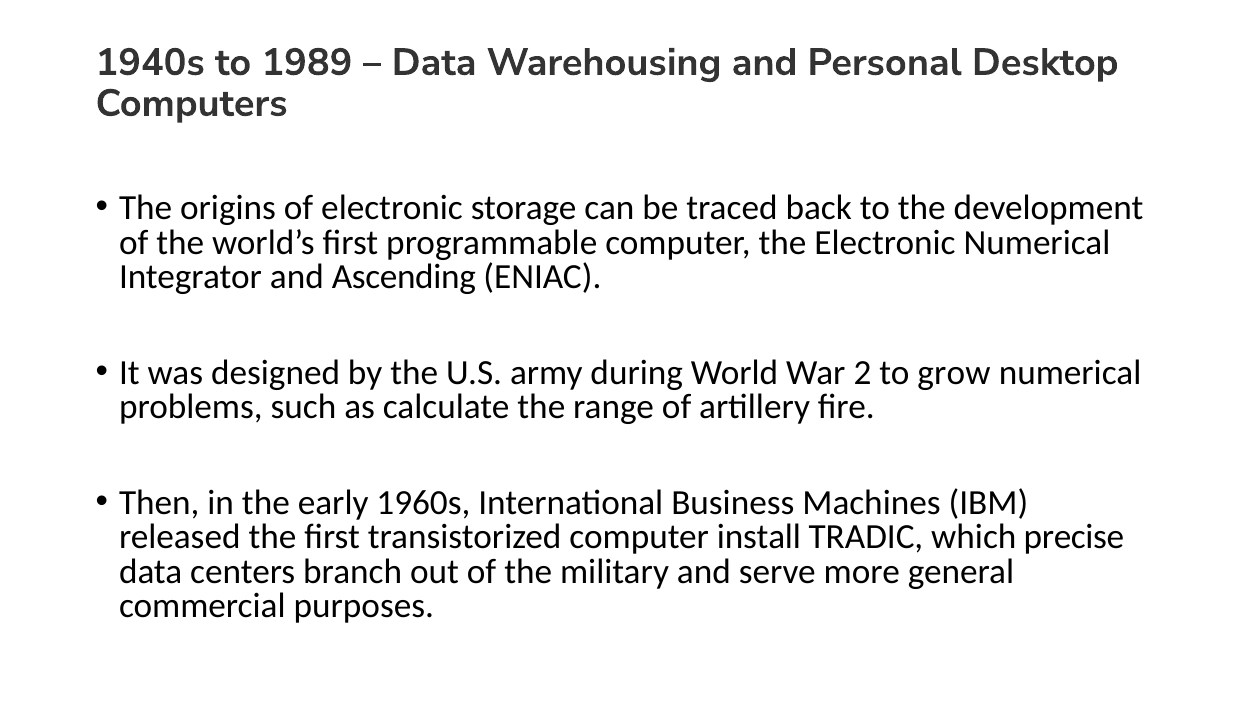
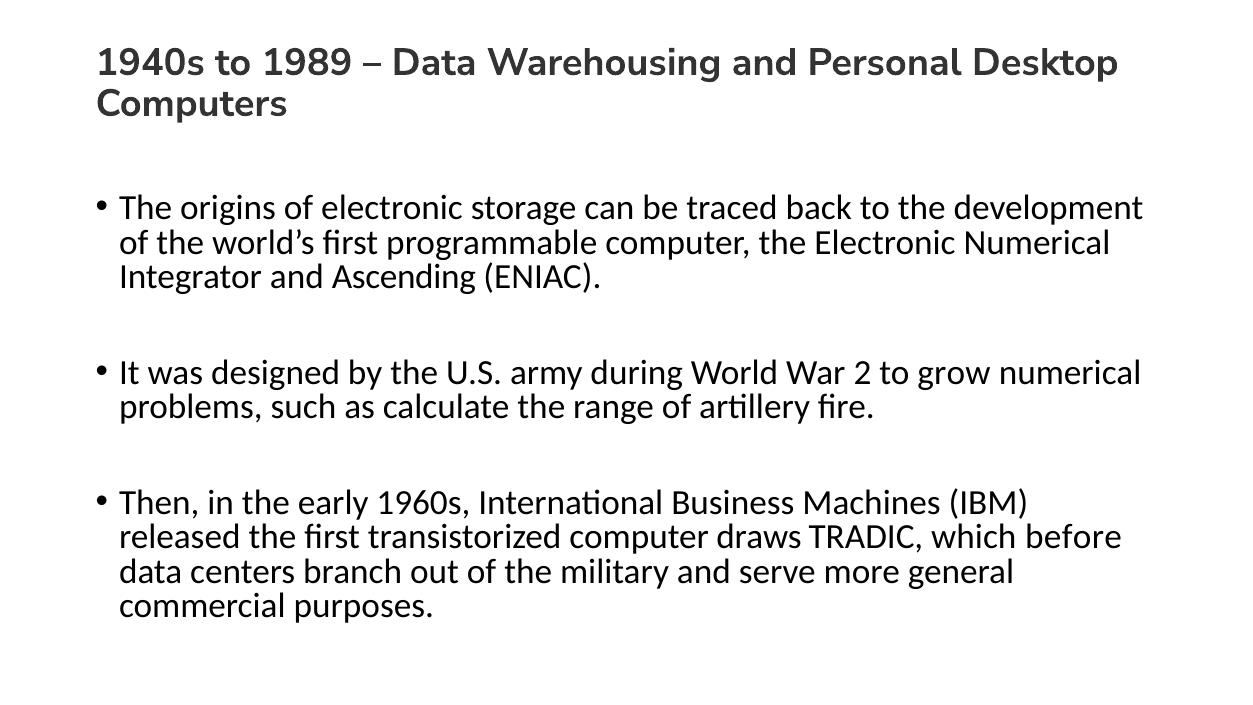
install: install -> draws
precise: precise -> before
